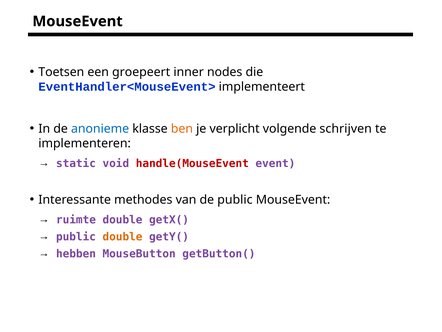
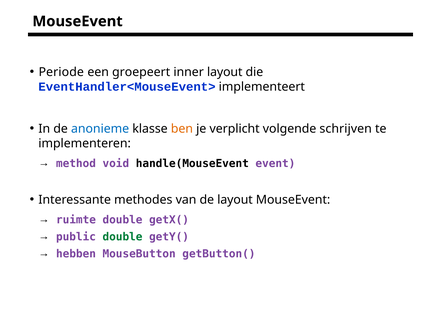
Toetsen: Toetsen -> Periode
inner nodes: nodes -> layout
static: static -> method
handle(MouseEvent colour: red -> black
de public: public -> layout
double at (123, 236) colour: orange -> green
